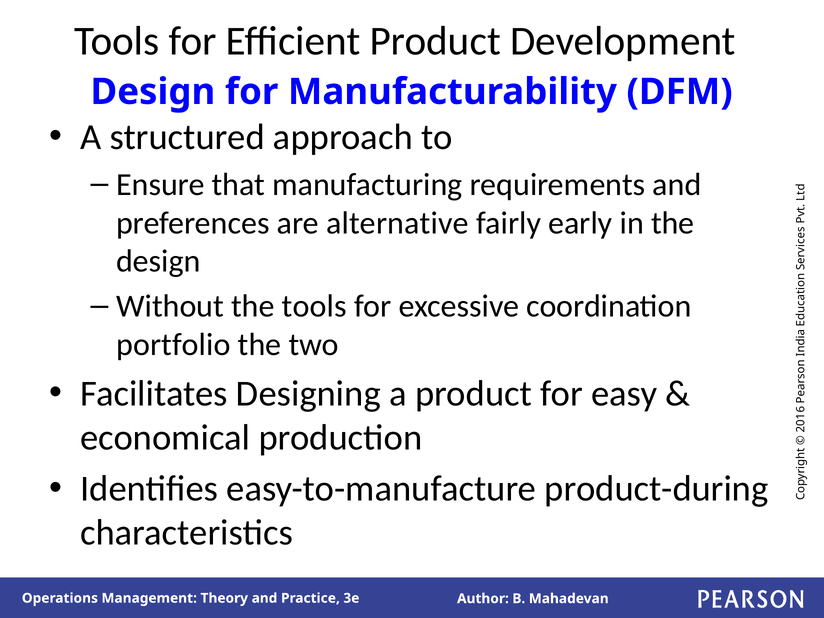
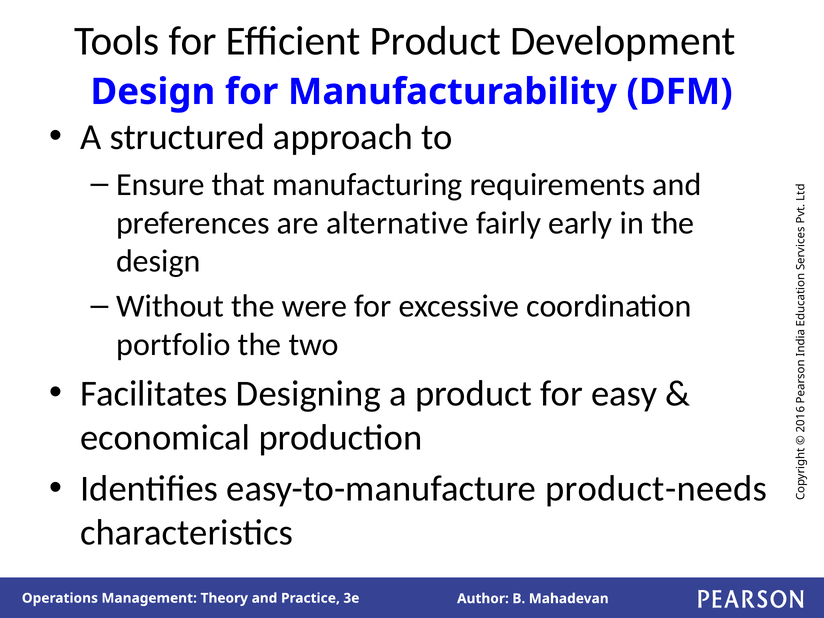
the tools: tools -> were
product-during: product-during -> product-needs
